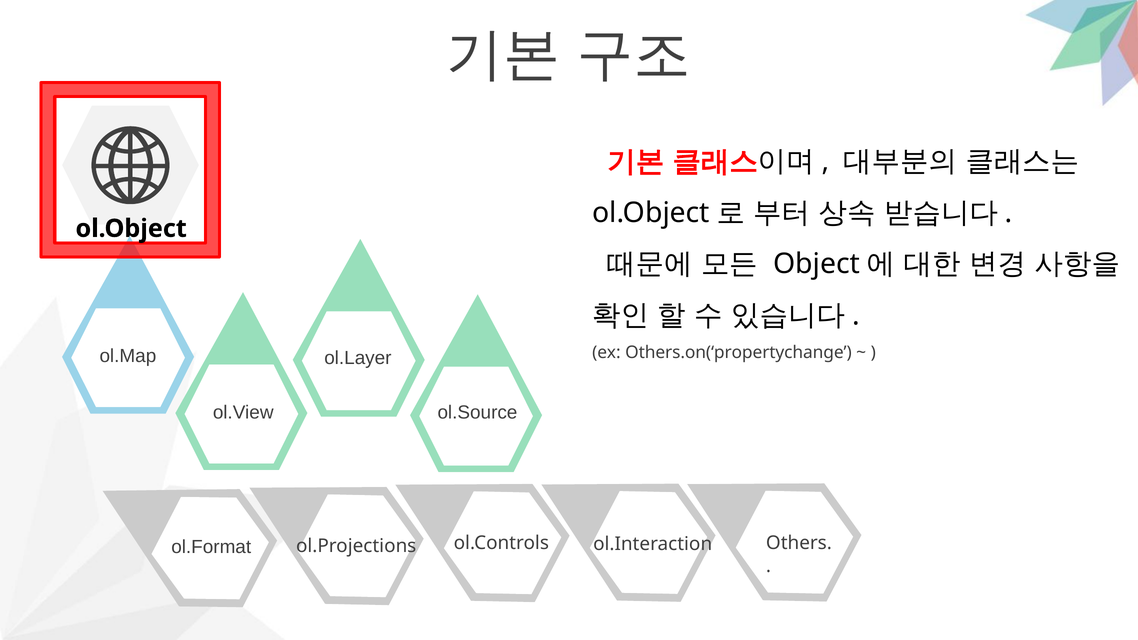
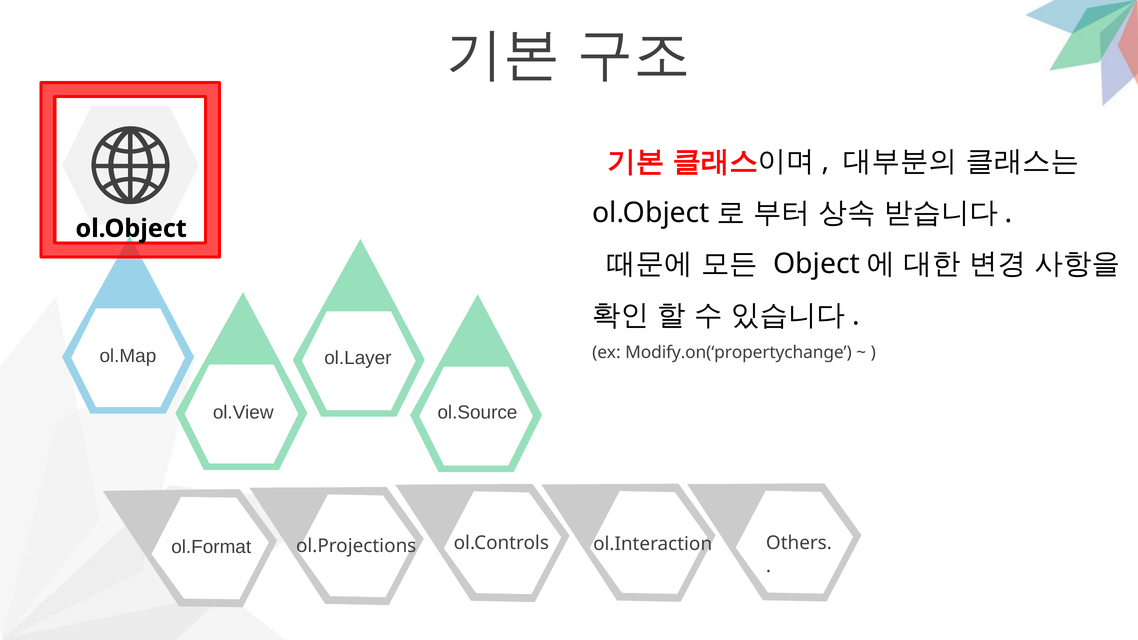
Others.on(‘propertychange: Others.on(‘propertychange -> Modify.on(‘propertychange
